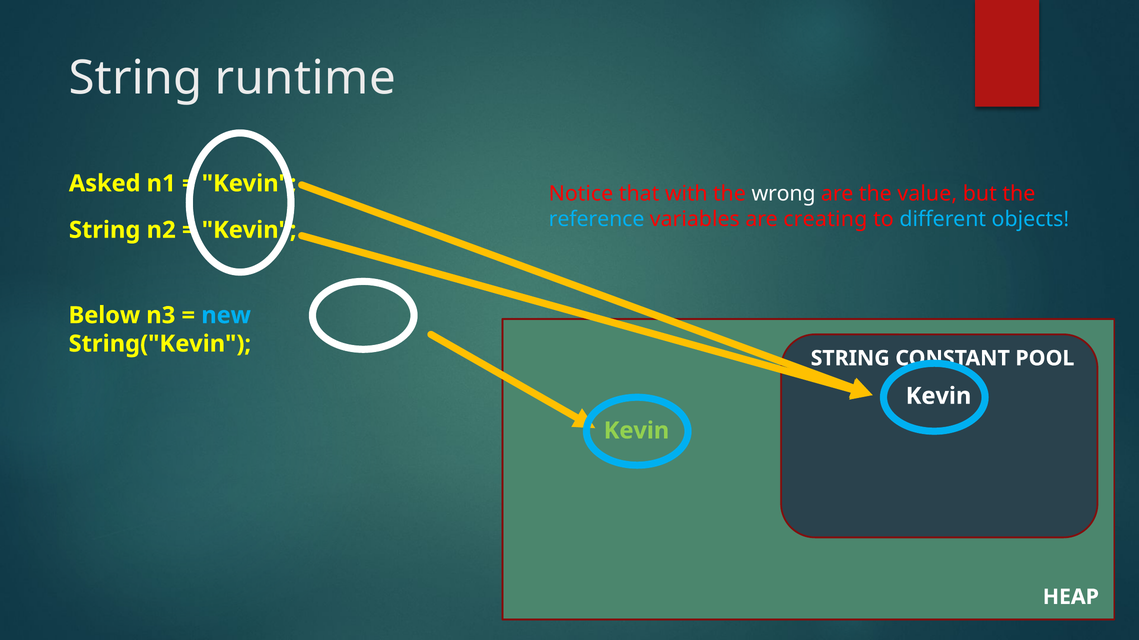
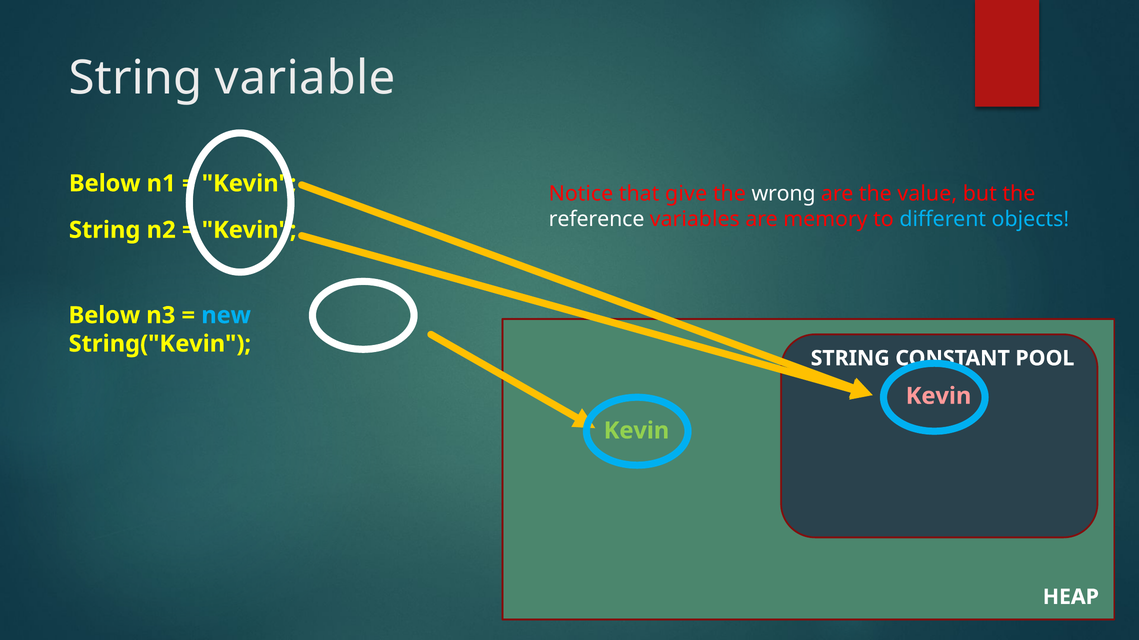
runtime: runtime -> variable
Asked at (105, 184): Asked -> Below
with: with -> give
reference colour: light blue -> white
creating: creating -> memory
Kevin at (939, 396) colour: white -> pink
